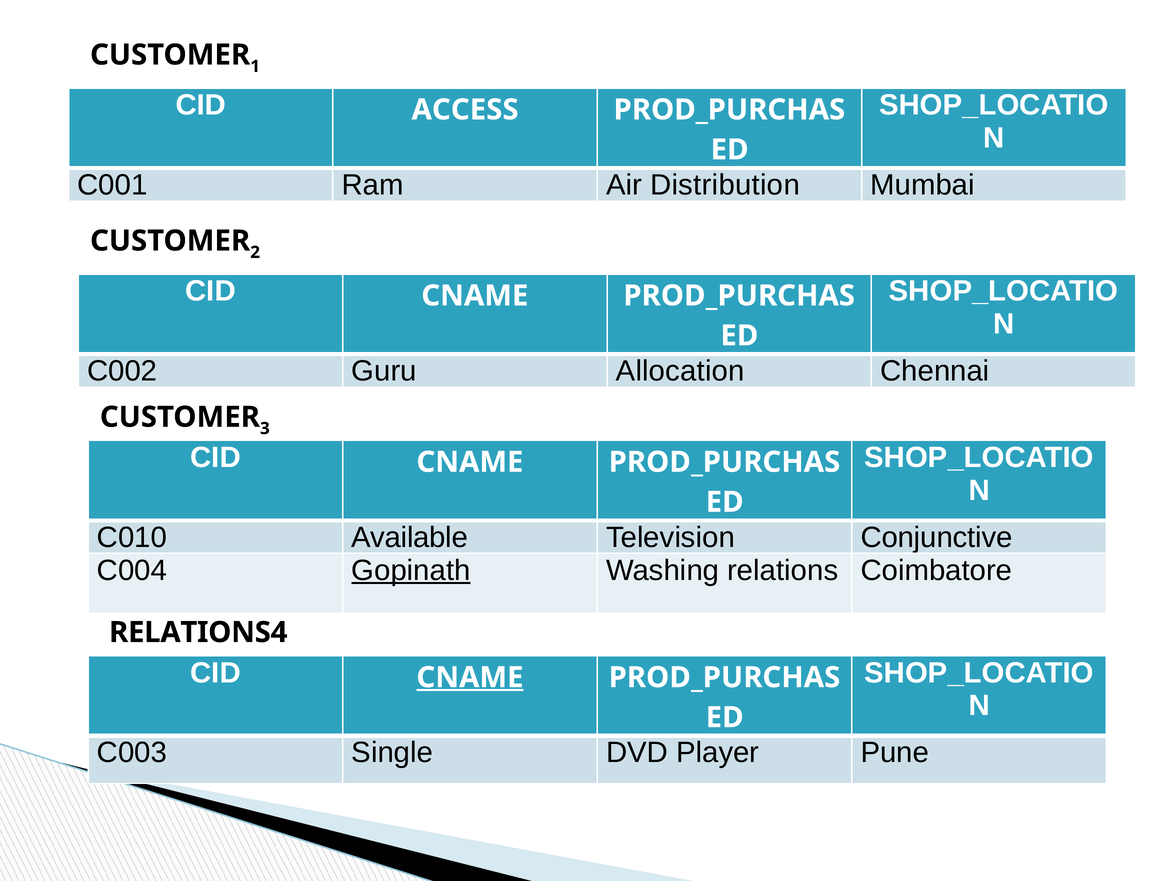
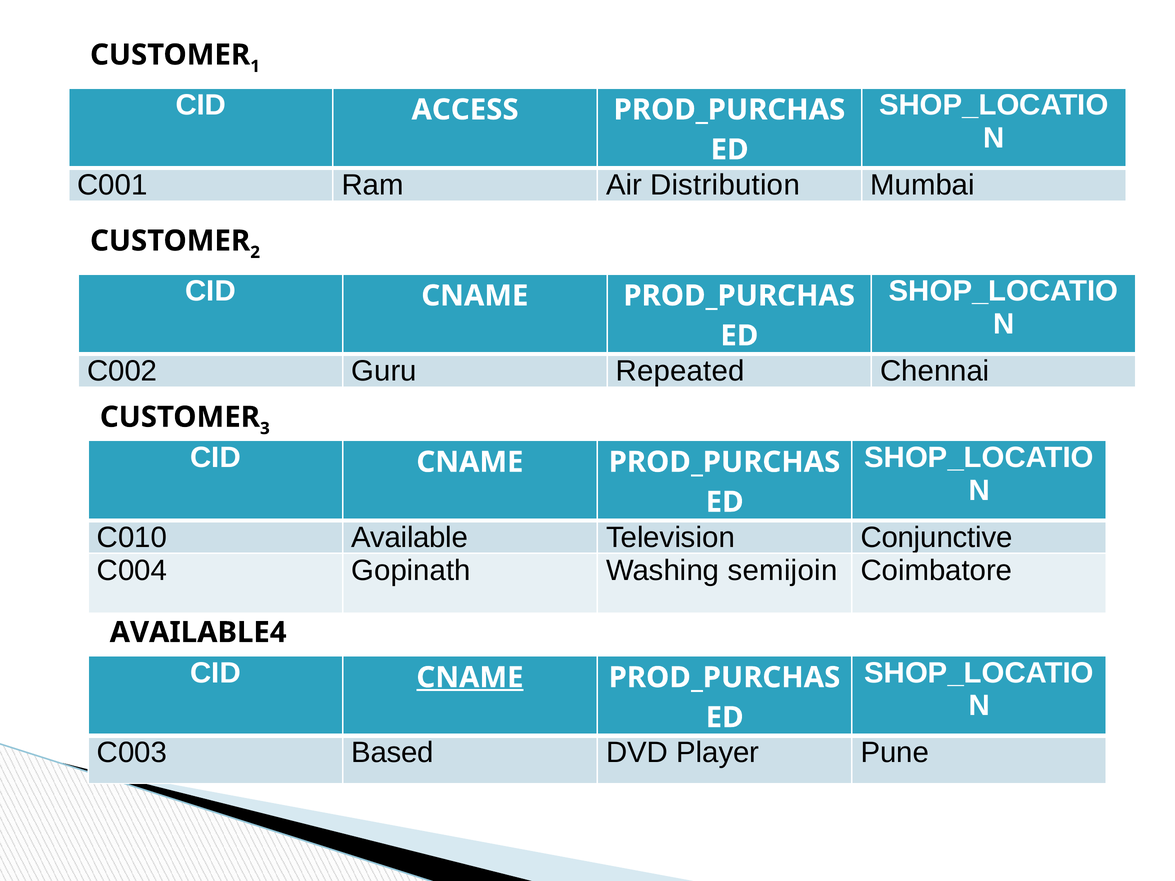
Allocation: Allocation -> Repeated
Gopinath underline: present -> none
relations: relations -> semijoin
RELATIONS4: RELATIONS4 -> AVAILABLE4
Single: Single -> Based
